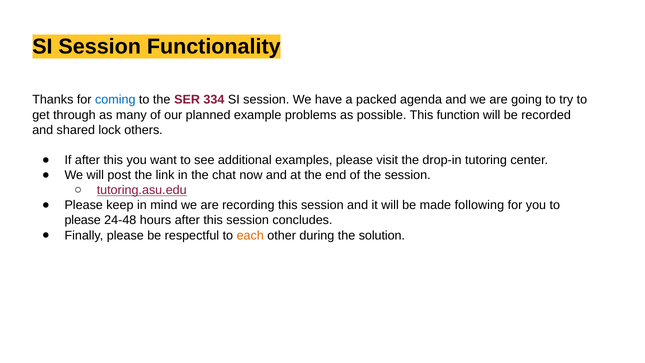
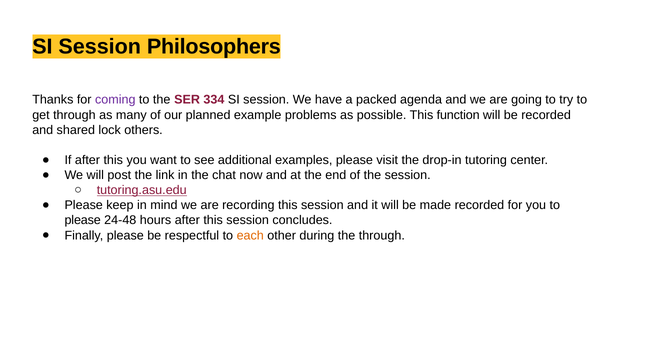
Functionality: Functionality -> Philosophers
coming colour: blue -> purple
made following: following -> recorded
the solution: solution -> through
